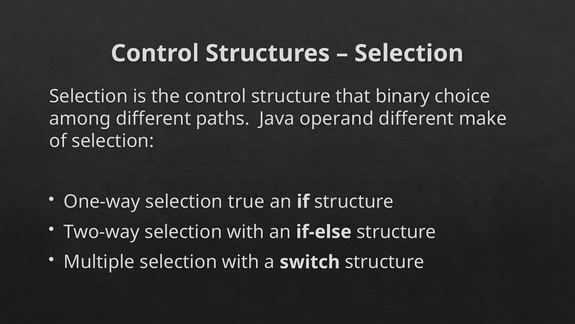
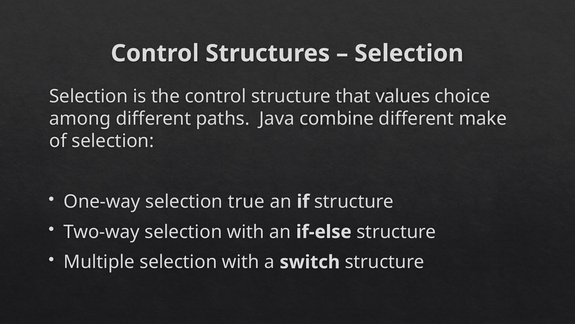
binary: binary -> values
operand: operand -> combine
